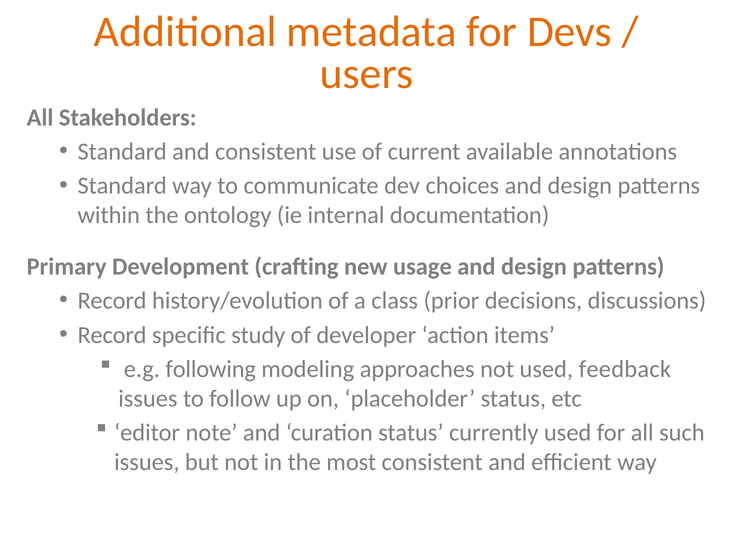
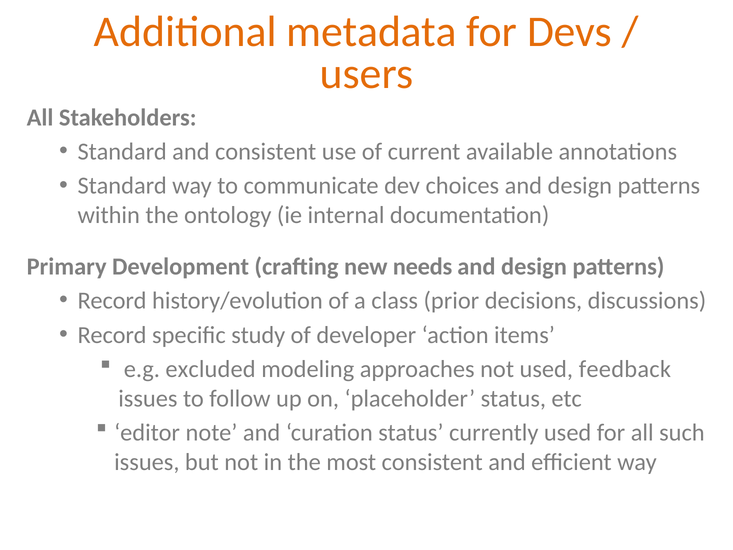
usage: usage -> needs
following: following -> excluded
